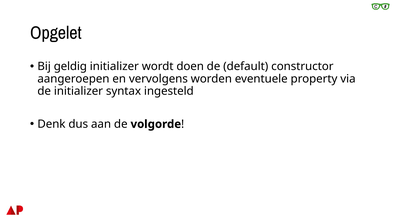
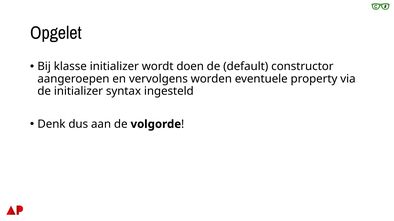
geldig: geldig -> klasse
